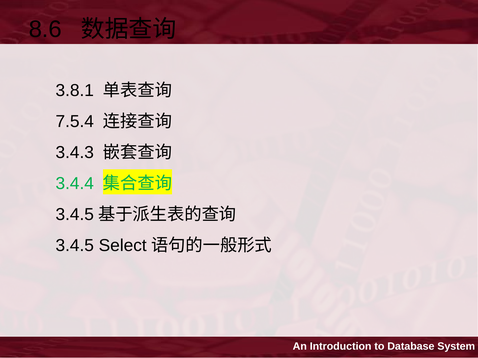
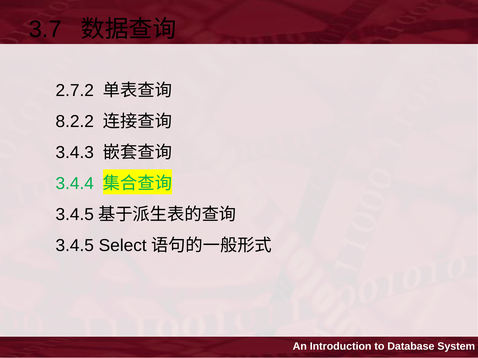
8.6: 8.6 -> 3.7
3.8.1: 3.8.1 -> 2.7.2
7.5.4: 7.5.4 -> 8.2.2
